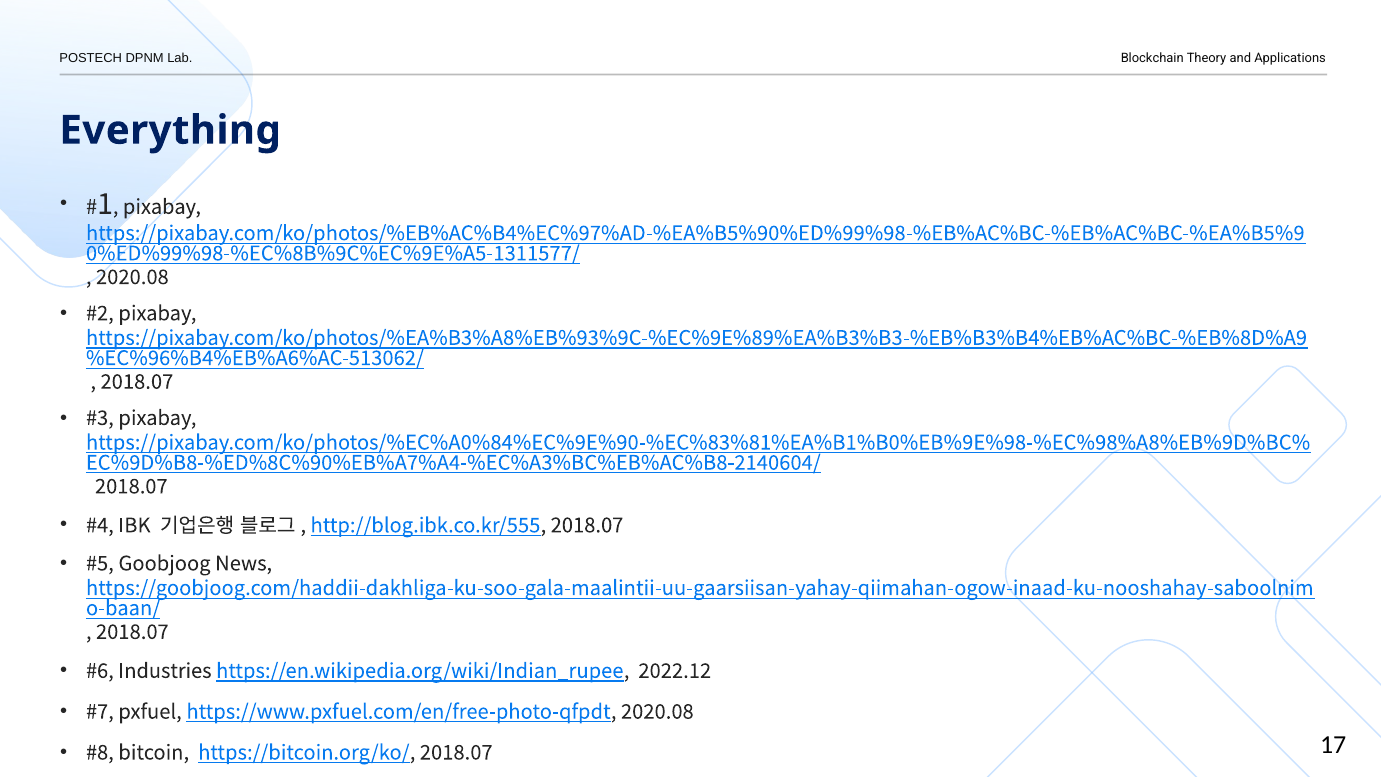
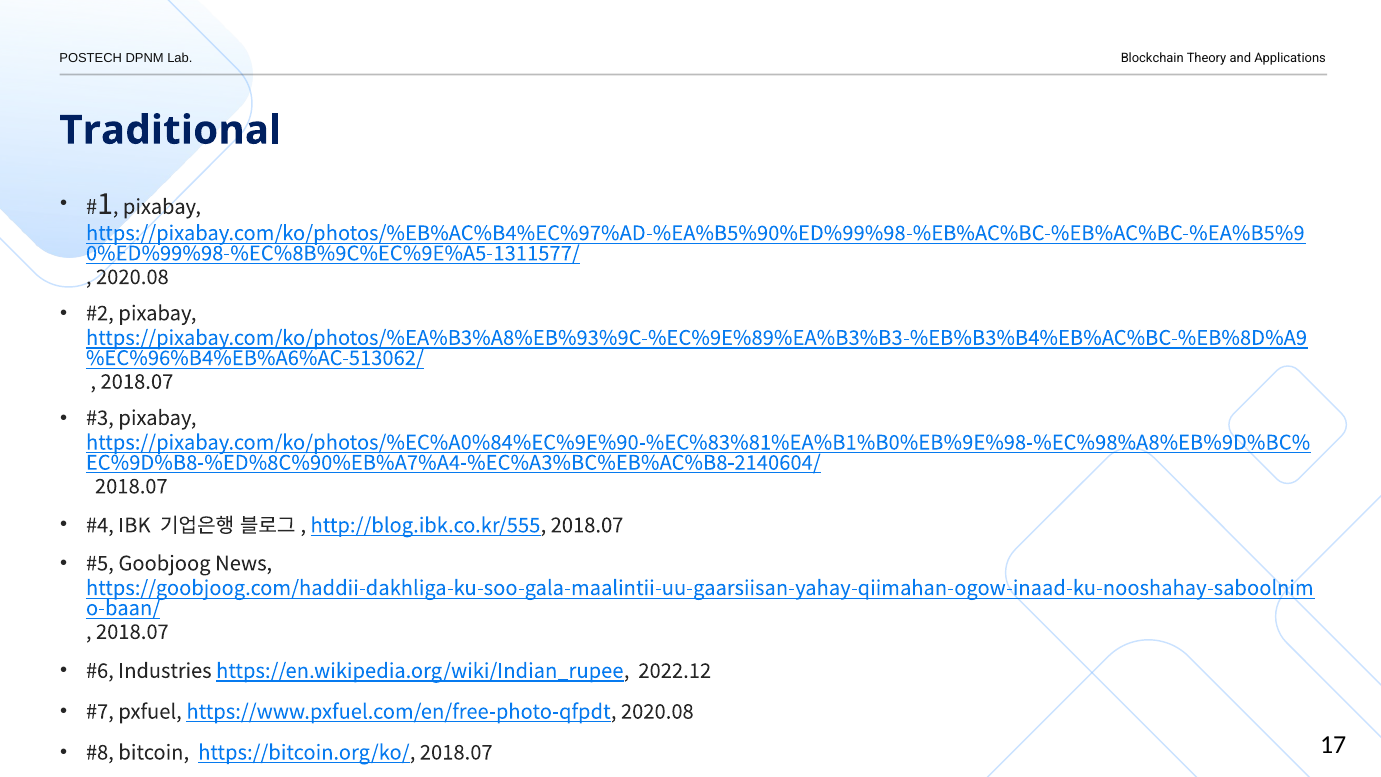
Everything: Everything -> Traditional
